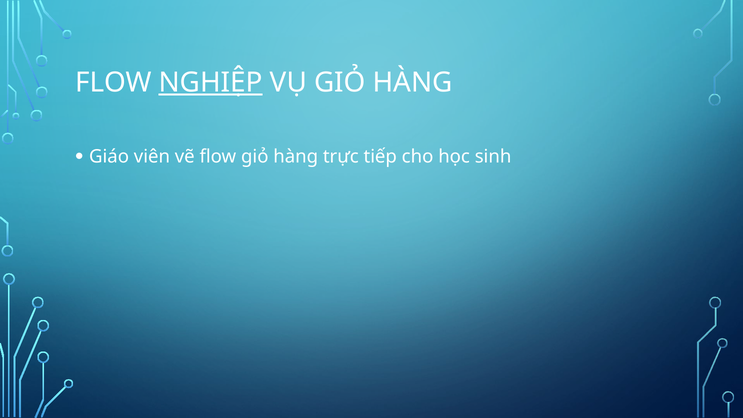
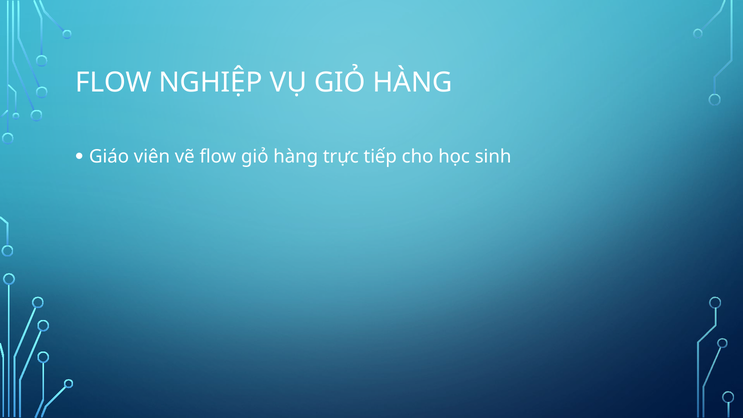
NGHIỆP underline: present -> none
